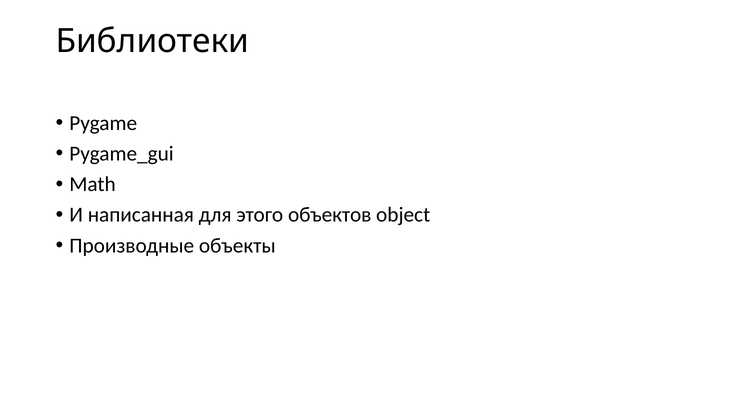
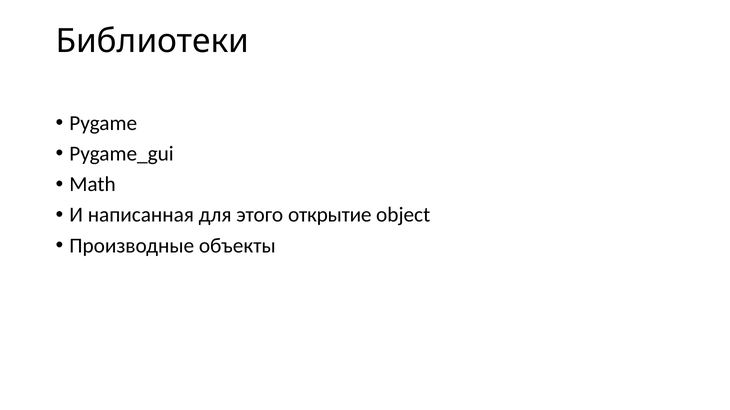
объектов: объектов -> открытие
